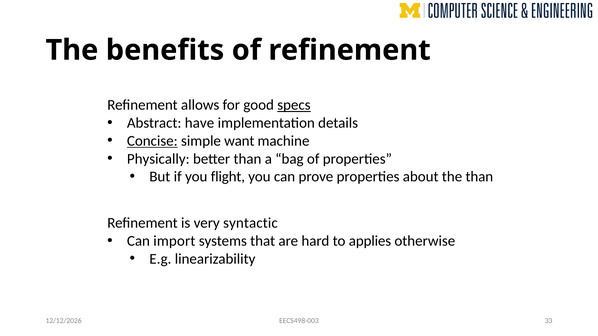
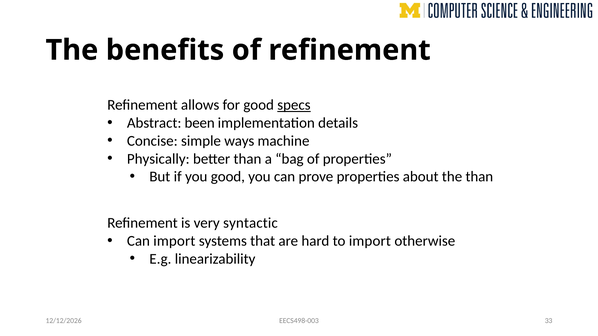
have: have -> been
Concise underline: present -> none
want: want -> ways
you flight: flight -> good
to applies: applies -> import
